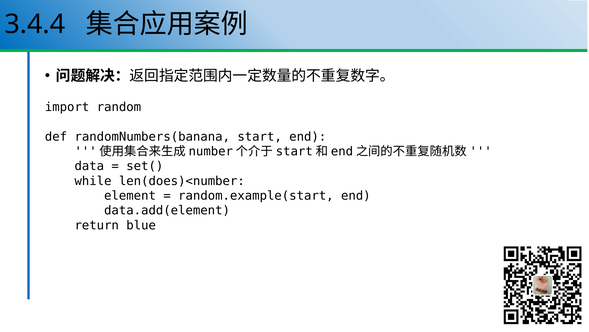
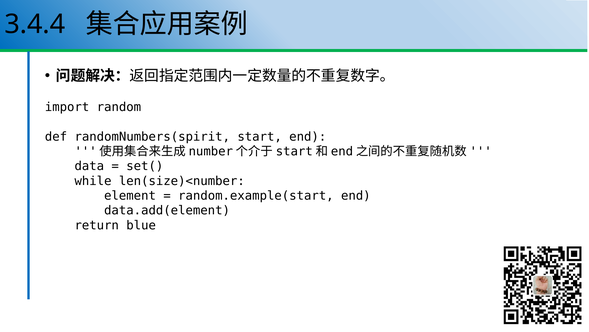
randomNumbers(banana: randomNumbers(banana -> randomNumbers(spirit
len(does)<number: len(does)<number -> len(size)<number
